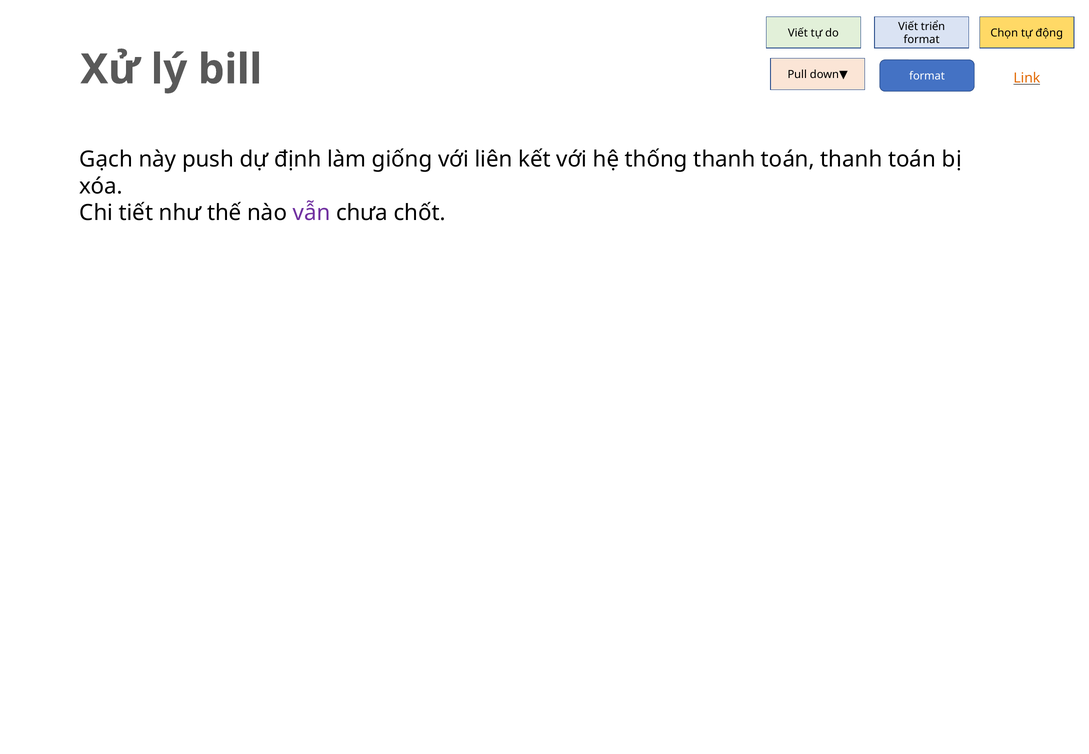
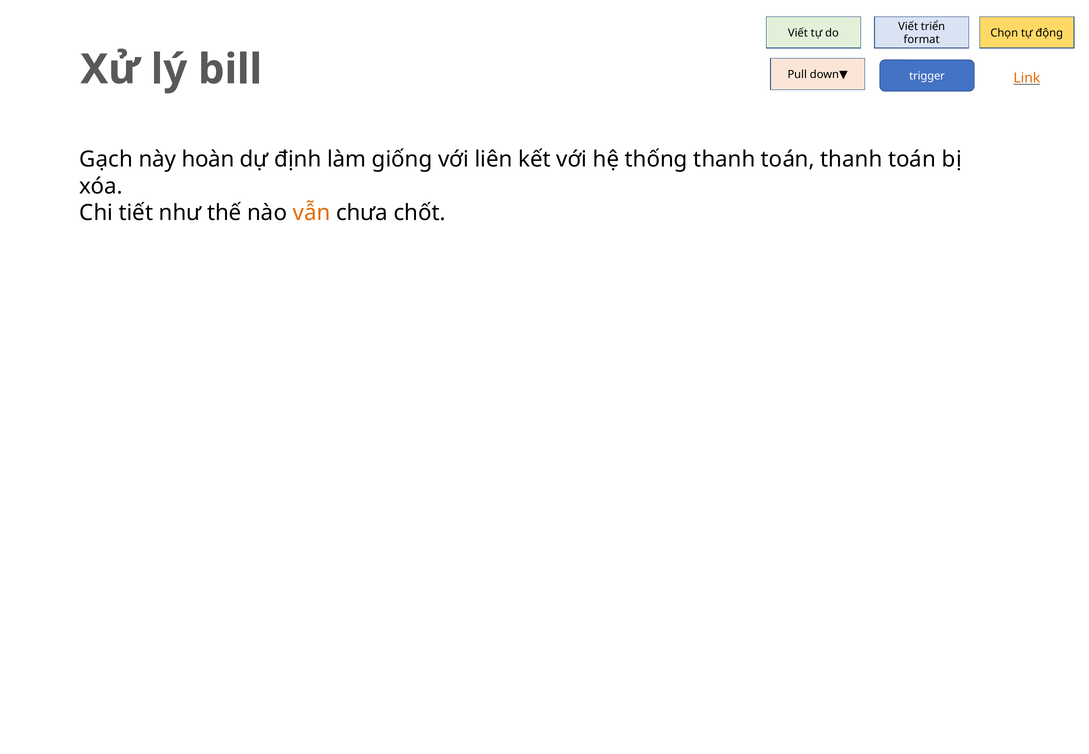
format at (927, 76): format -> trigger
push: push -> hoàn
vẫn colour: purple -> orange
